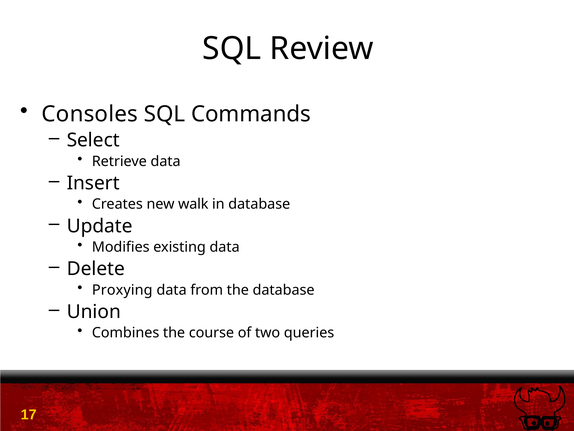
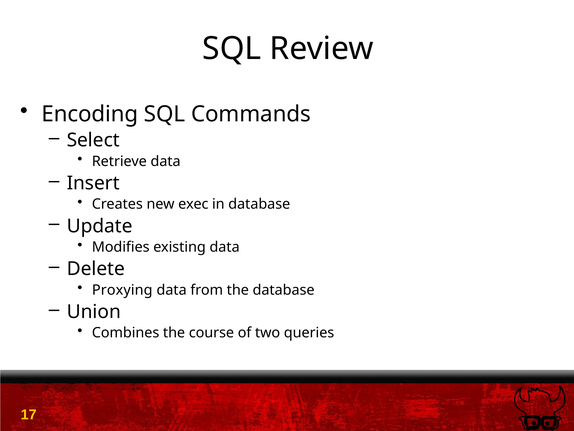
Consoles: Consoles -> Encoding
walk: walk -> exec
